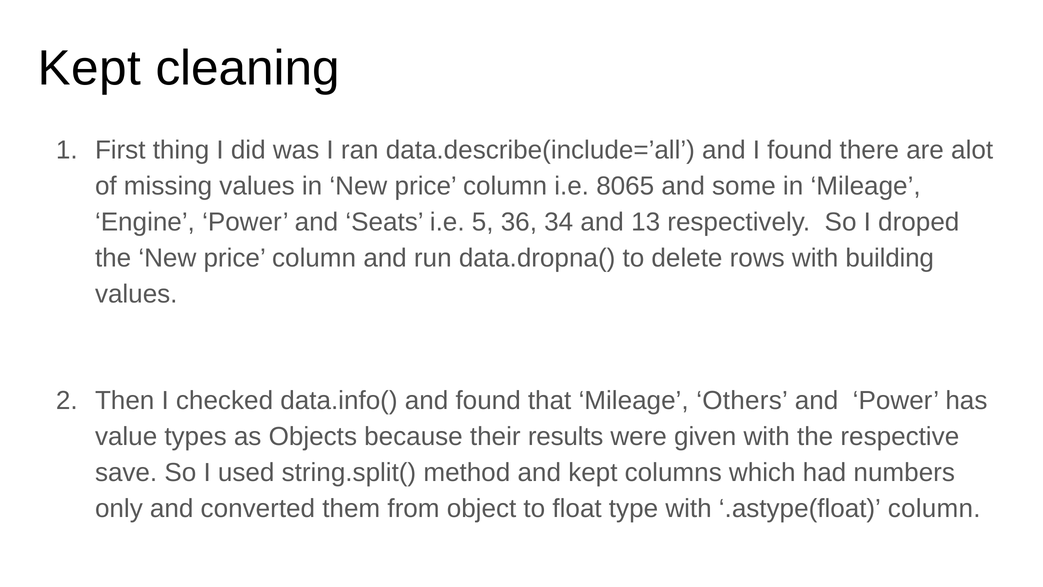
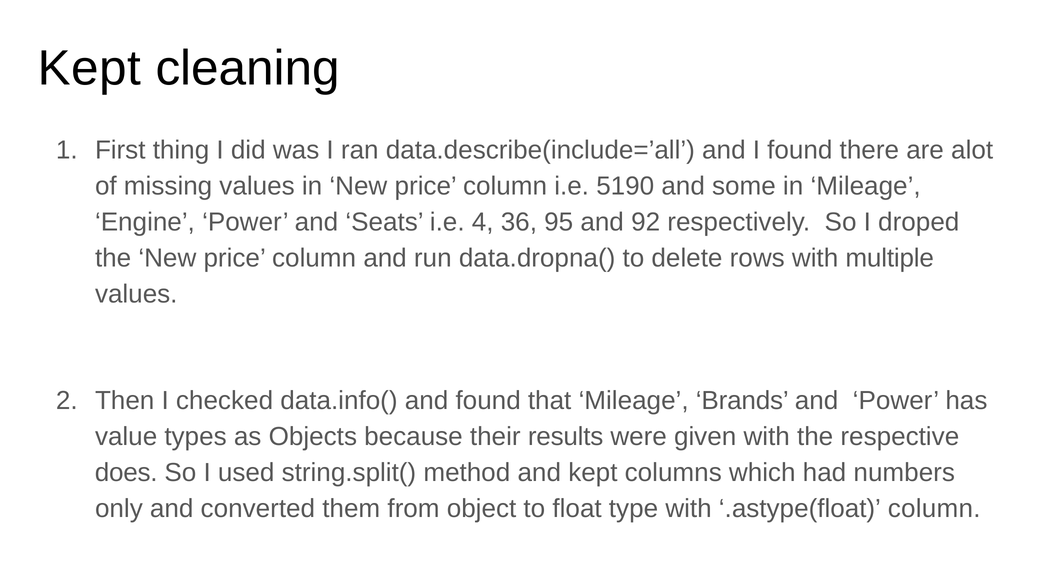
8065: 8065 -> 5190
5: 5 -> 4
34: 34 -> 95
13: 13 -> 92
building: building -> multiple
Others: Others -> Brands
save: save -> does
